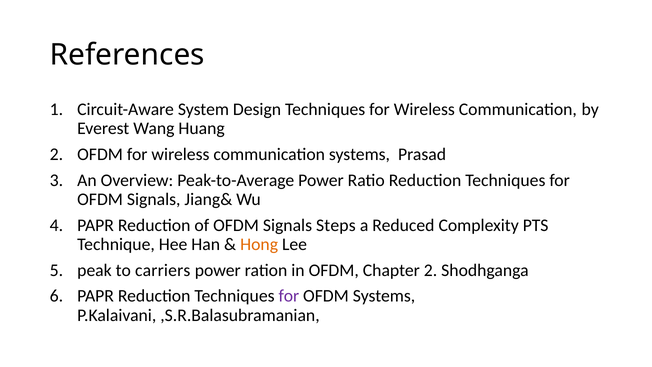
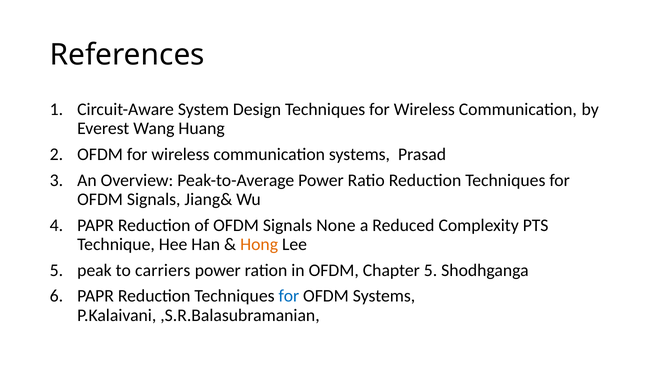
Steps: Steps -> None
Chapter 2: 2 -> 5
for at (289, 296) colour: purple -> blue
